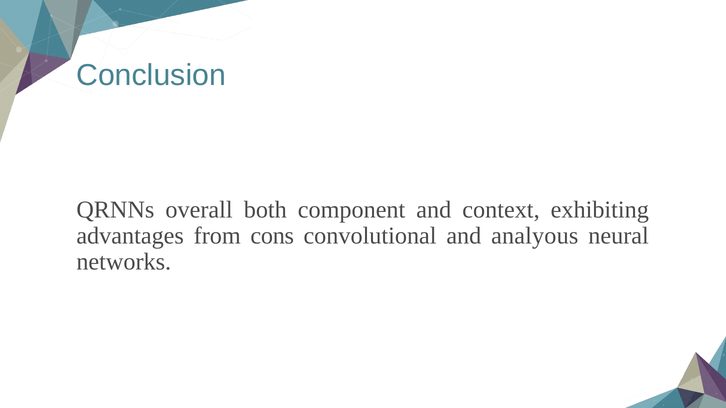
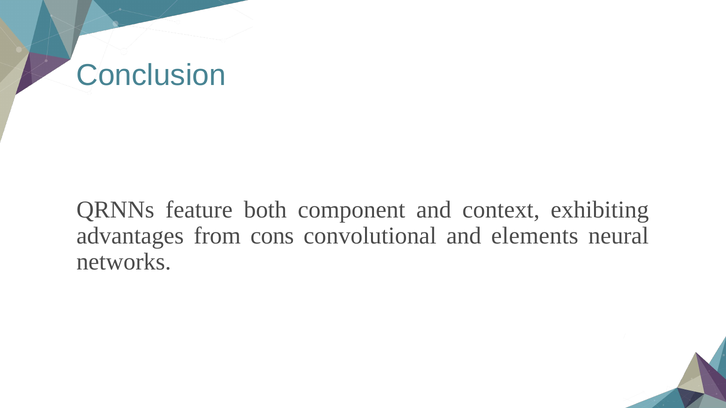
overall: overall -> feature
analyous: analyous -> elements
